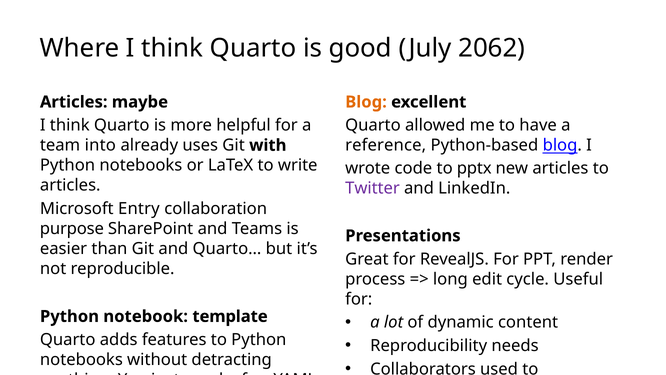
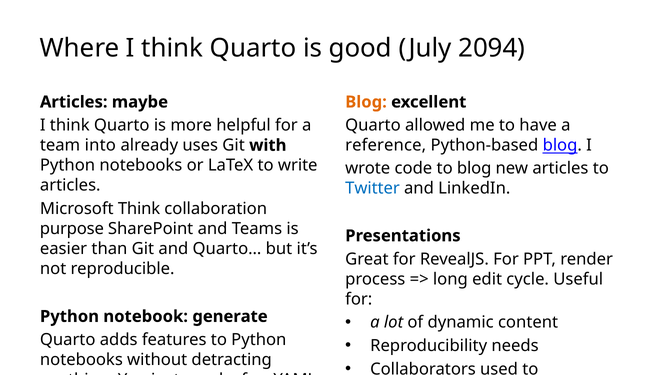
2062: 2062 -> 2094
to pptx: pptx -> blog
Twitter colour: purple -> blue
Microsoft Entry: Entry -> Think
template: template -> generate
